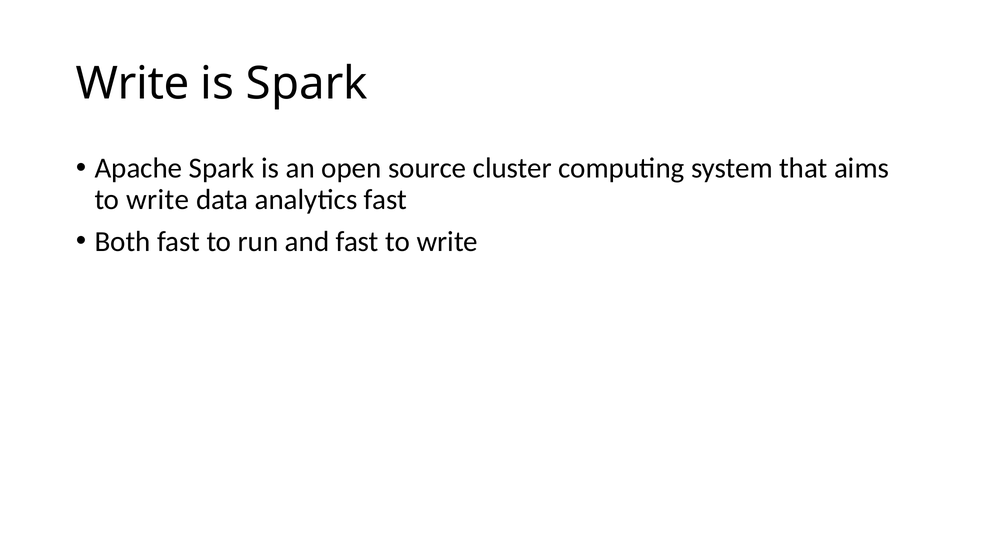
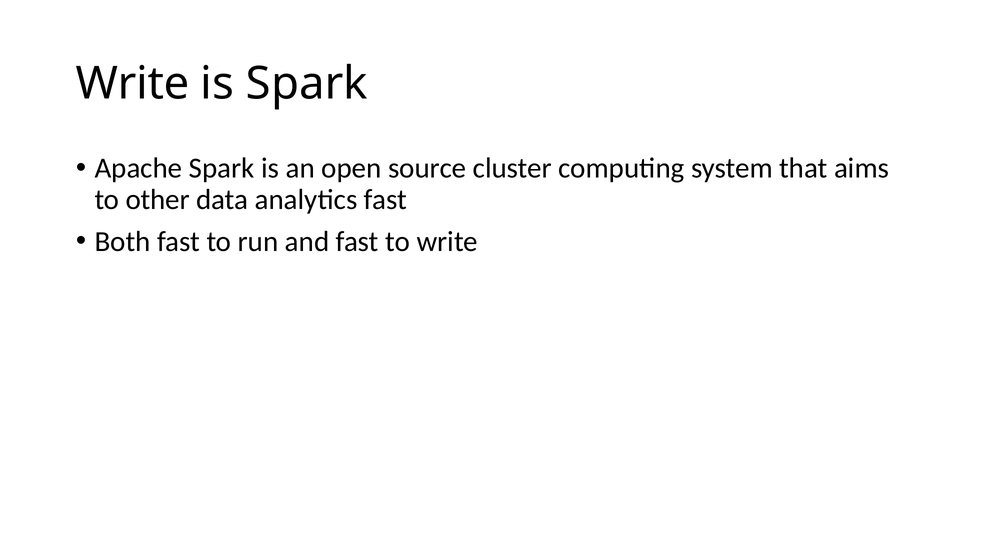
write at (158, 200): write -> other
